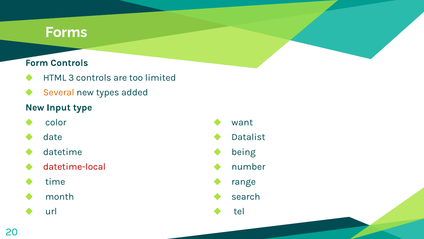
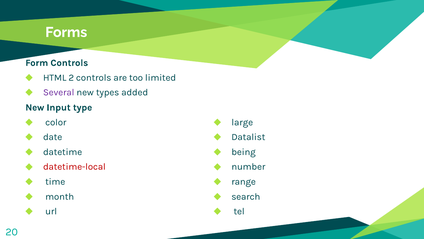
3: 3 -> 2
Several colour: orange -> purple
want: want -> large
